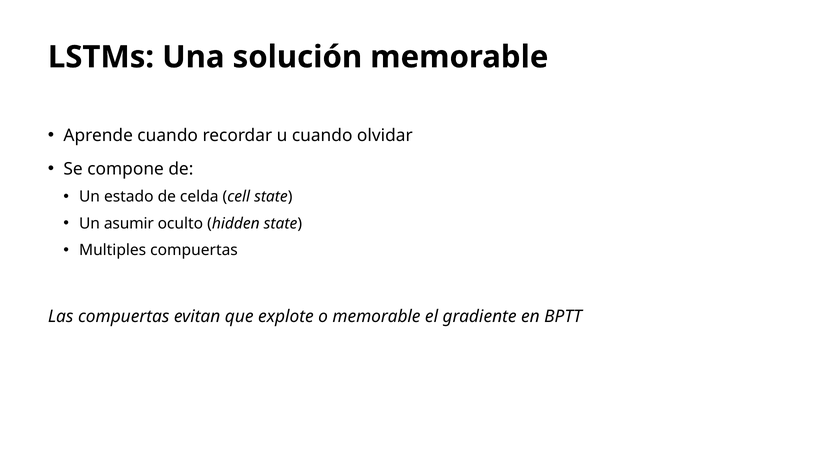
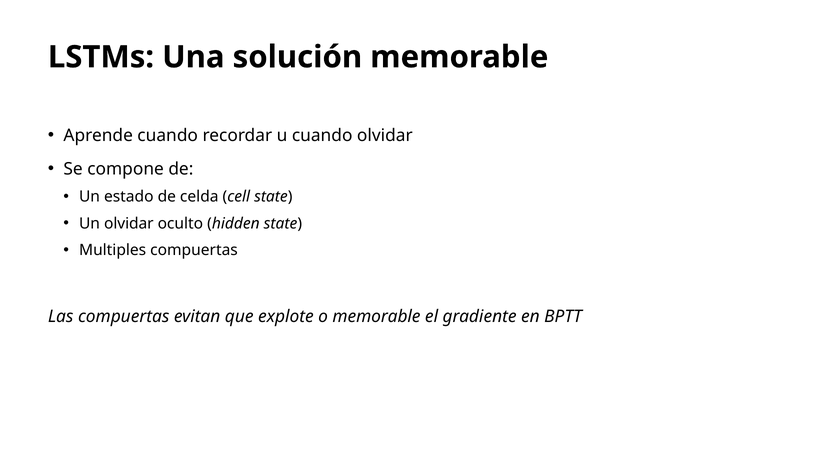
Un asumir: asumir -> olvidar
